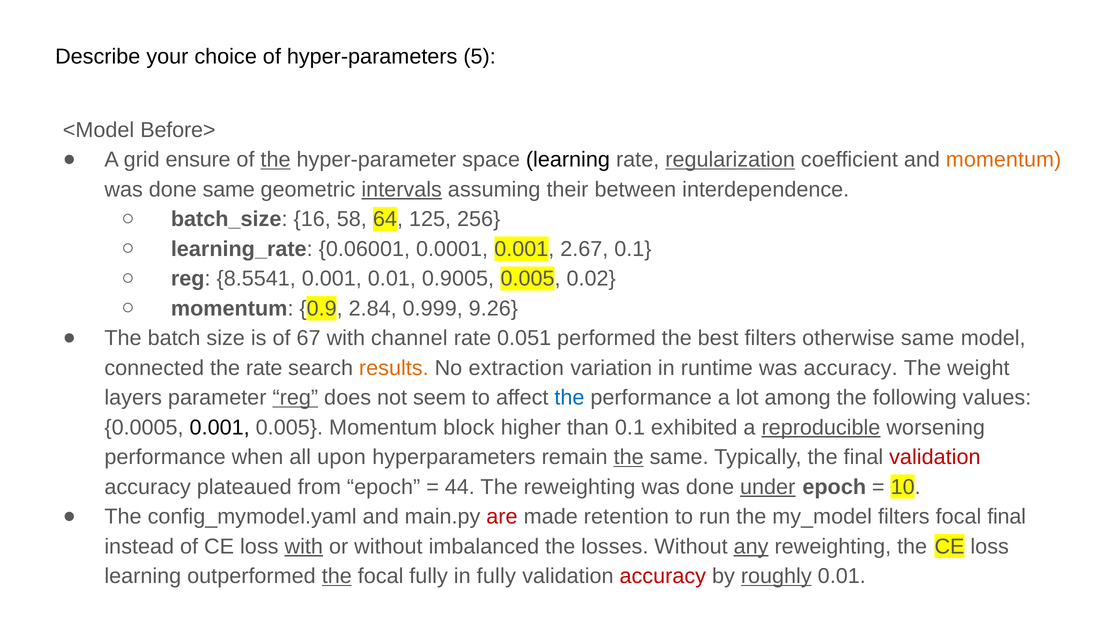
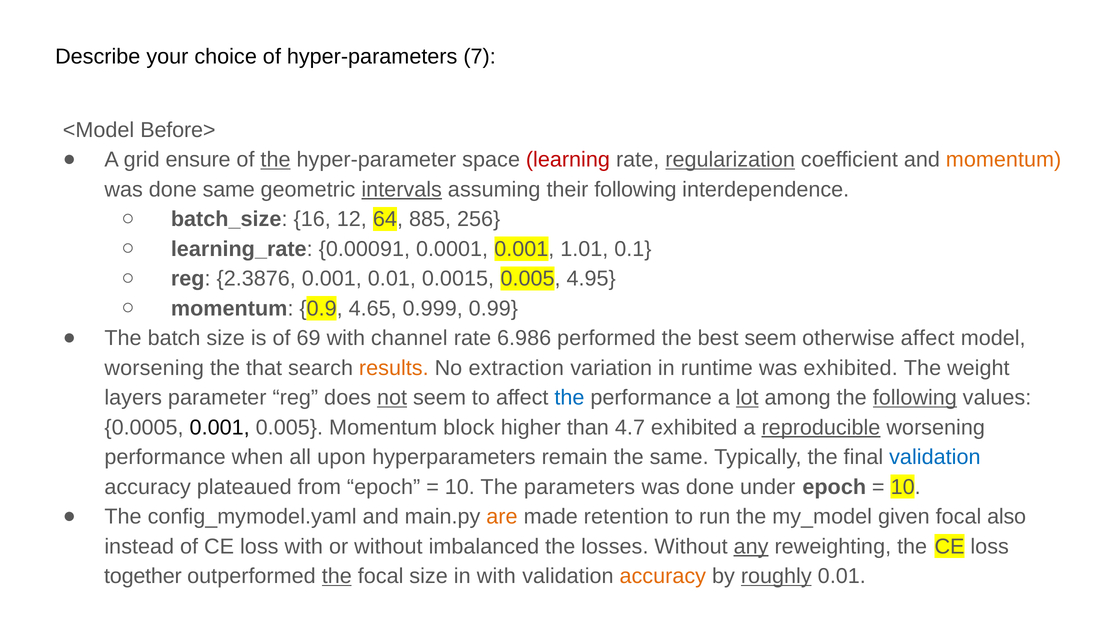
5: 5 -> 7
learning at (568, 160) colour: black -> red
their between: between -> following
58: 58 -> 12
125: 125 -> 885
0.06001: 0.06001 -> 0.00091
2.67: 2.67 -> 1.01
8.5541: 8.5541 -> 2.3876
0.9005: 0.9005 -> 0.0015
0.02: 0.02 -> 4.95
2.84: 2.84 -> 4.65
9.26: 9.26 -> 0.99
67: 67 -> 69
0.051: 0.051 -> 6.986
best filters: filters -> seem
otherwise same: same -> affect
connected at (154, 368): connected -> worsening
the rate: rate -> that
was accuracy: accuracy -> exhibited
reg at (295, 398) underline: present -> none
not underline: none -> present
lot underline: none -> present
following at (915, 398) underline: none -> present
than 0.1: 0.1 -> 4.7
the at (629, 457) underline: present -> none
validation at (935, 457) colour: red -> blue
44 at (460, 487): 44 -> 10
The reweighting: reweighting -> parameters
under underline: present -> none
are colour: red -> orange
my_model filters: filters -> given
focal final: final -> also
with at (304, 547) underline: present -> none
learning at (143, 577): learning -> together
focal fully: fully -> size
in fully: fully -> with
accuracy at (663, 577) colour: red -> orange
